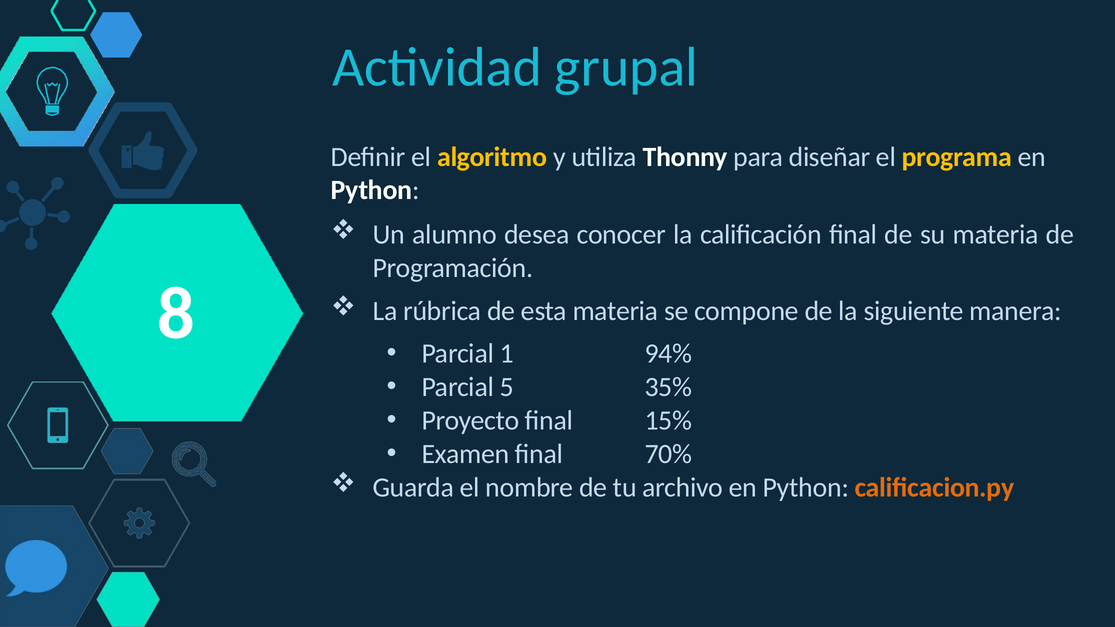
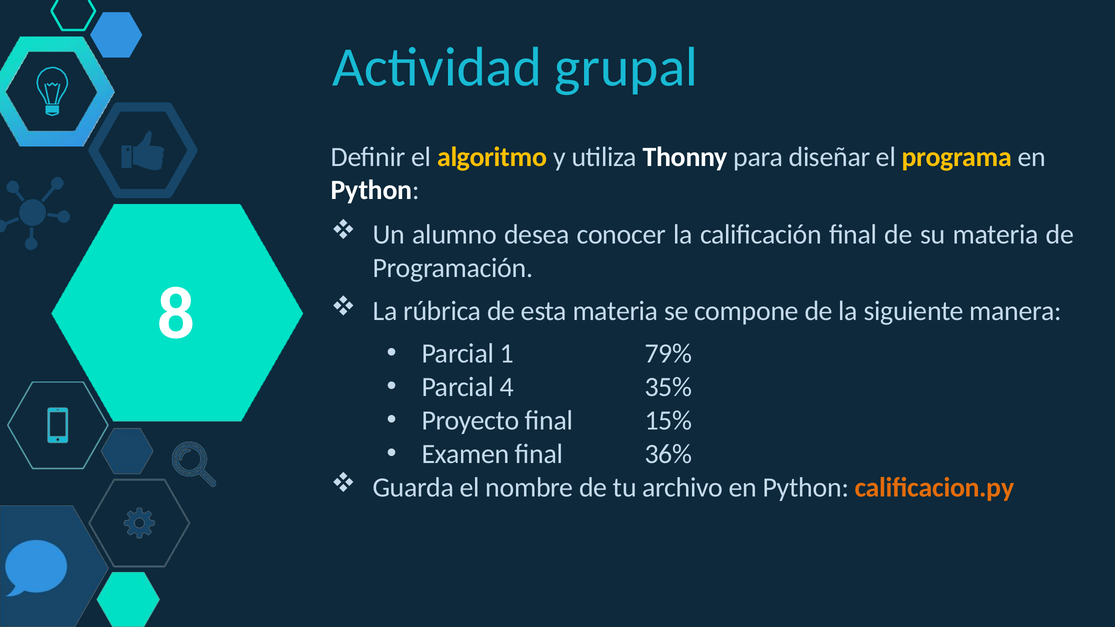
94%: 94% -> 79%
5: 5 -> 4
70%: 70% -> 36%
